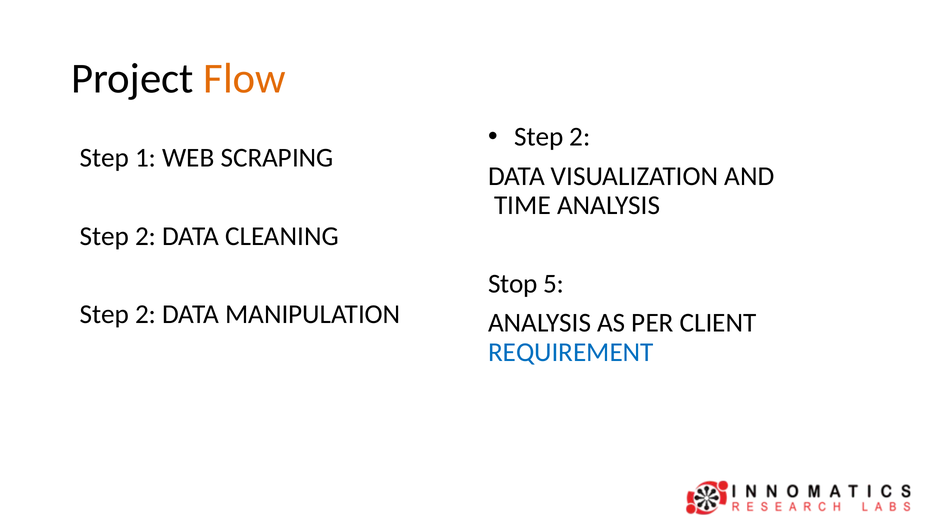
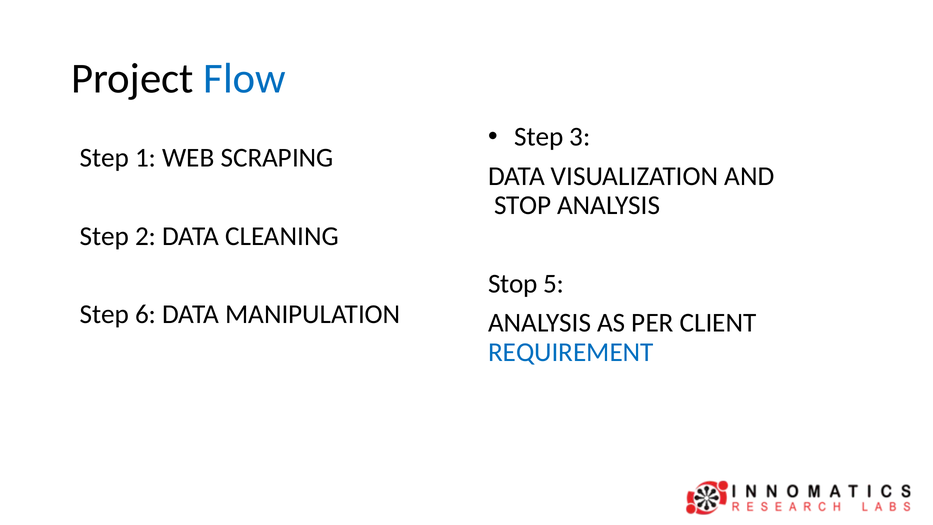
Flow colour: orange -> blue
2 at (580, 137): 2 -> 3
TIME at (523, 205): TIME -> STOP
2 at (146, 314): 2 -> 6
